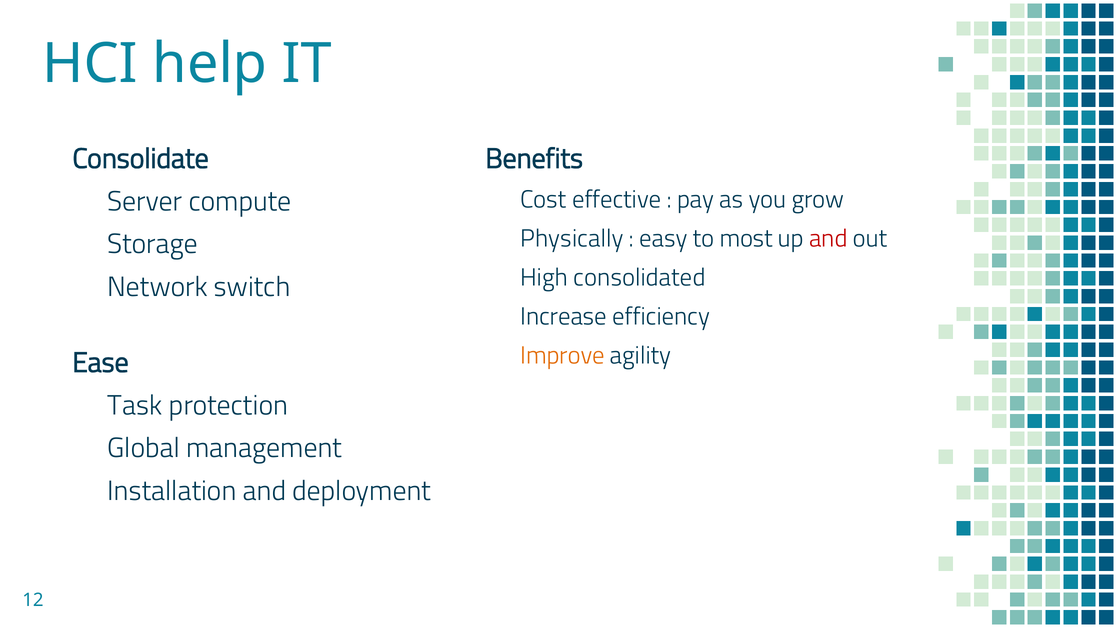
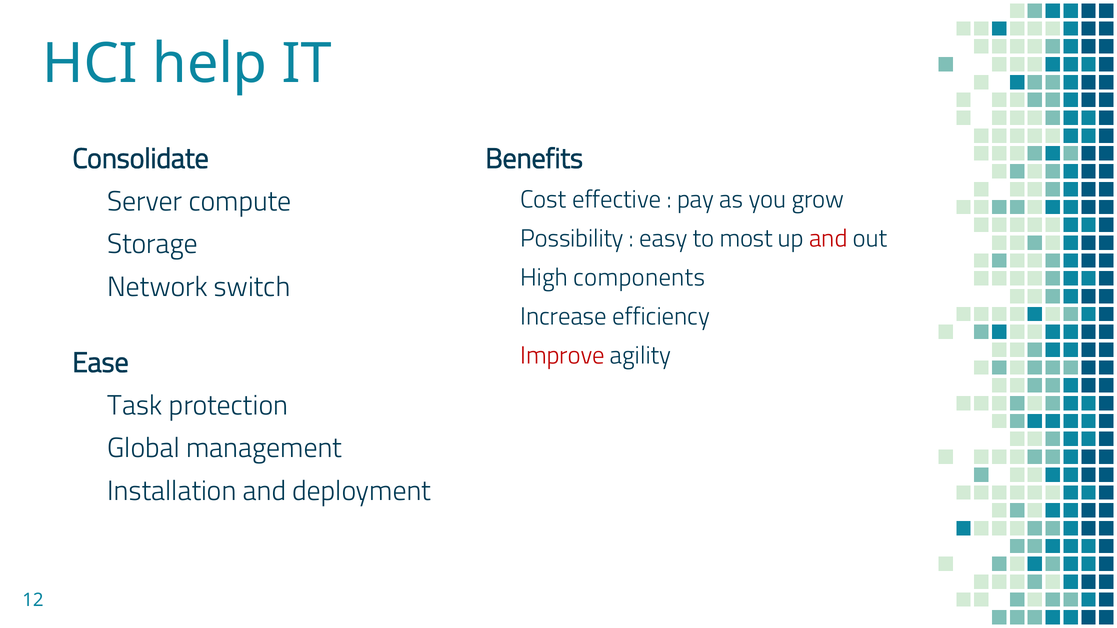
Physically: Physically -> Possibility
consolidated: consolidated -> components
Improve colour: orange -> red
